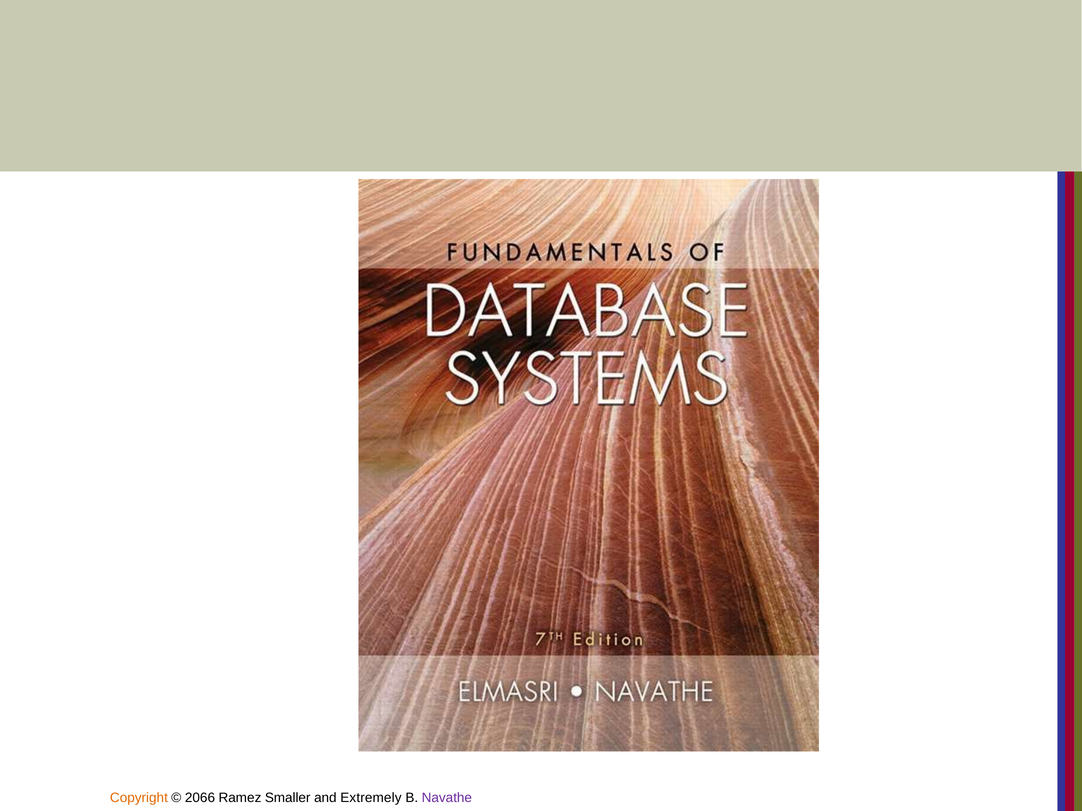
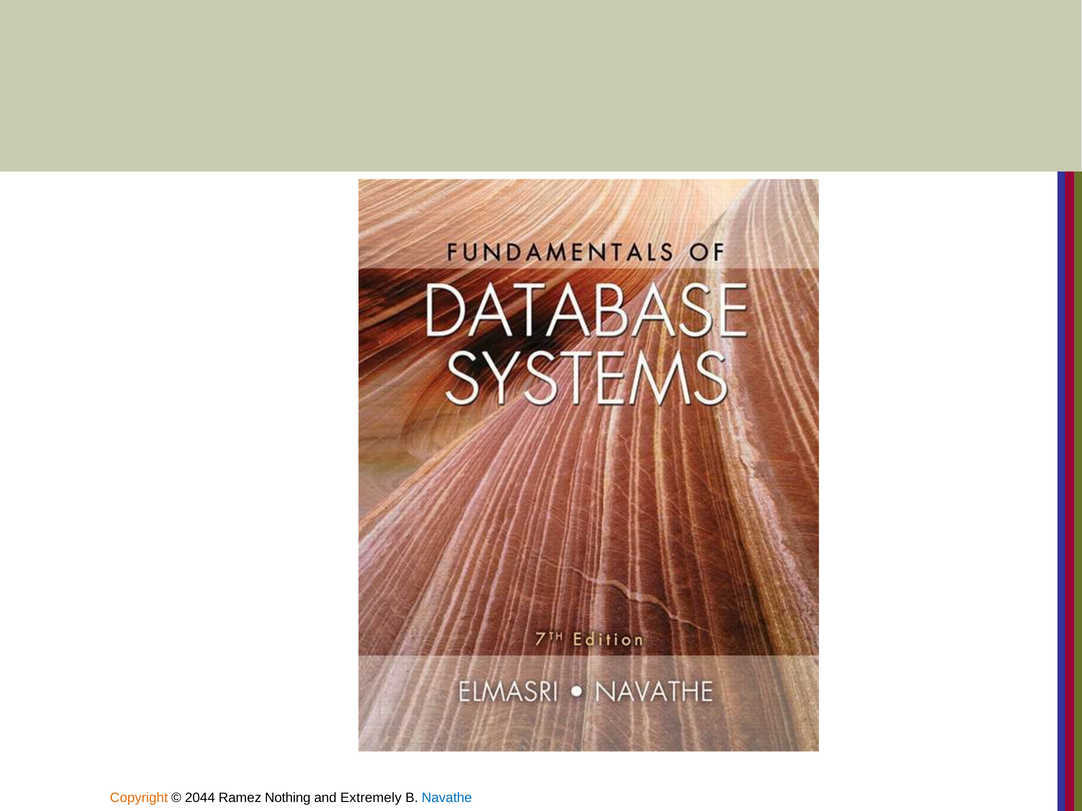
2066: 2066 -> 2044
Smaller: Smaller -> Nothing
Navathe colour: purple -> blue
